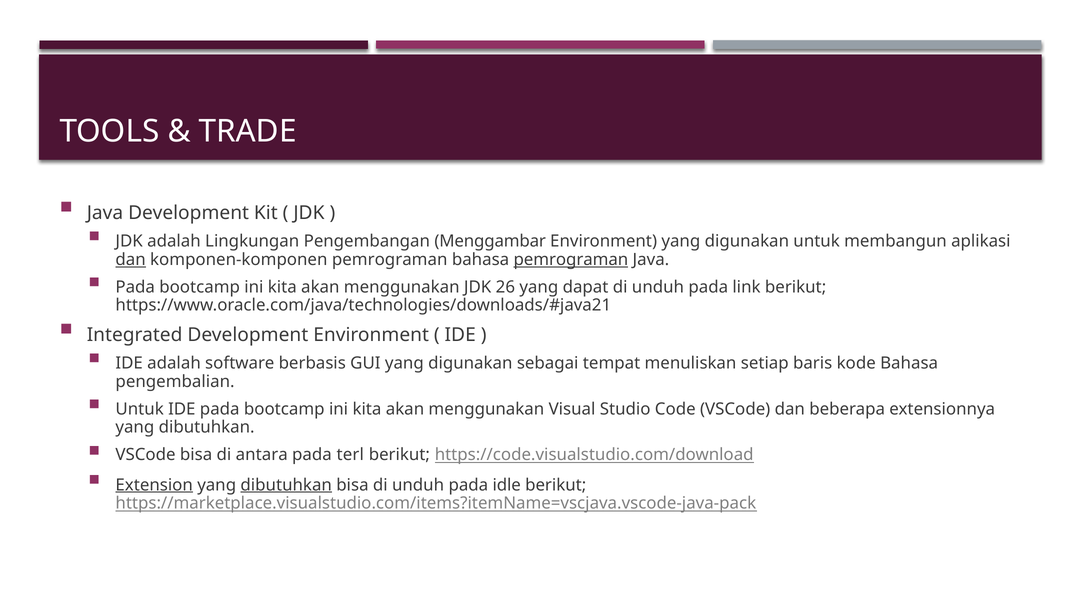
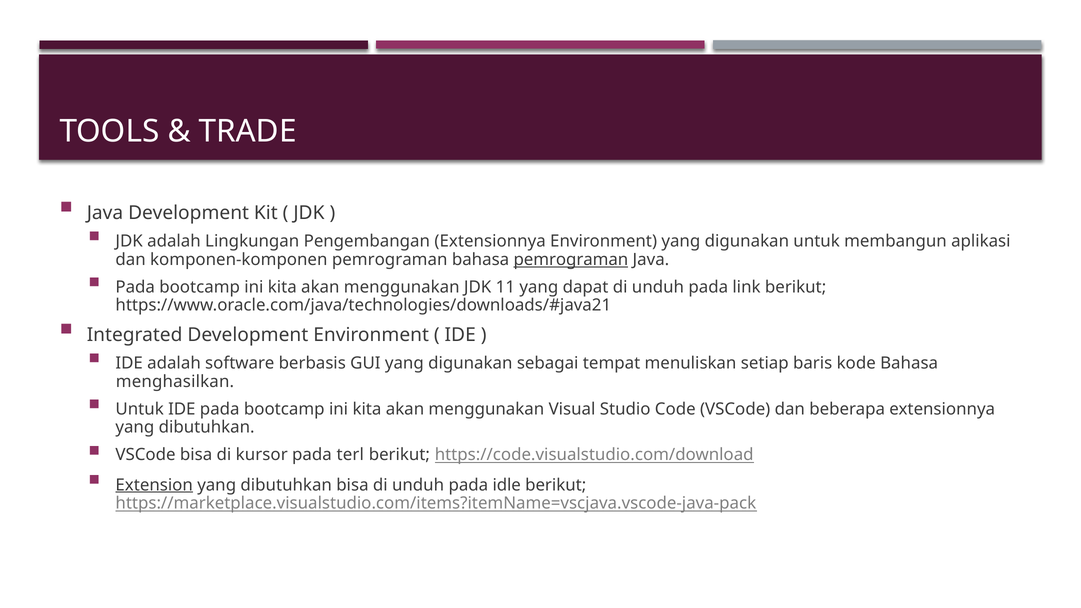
Pengembangan Menggambar: Menggambar -> Extensionnya
dan at (131, 260) underline: present -> none
26: 26 -> 11
pengembalian: pengembalian -> menghasilkan
antara: antara -> kursor
dibutuhkan at (286, 485) underline: present -> none
